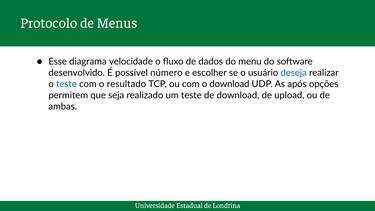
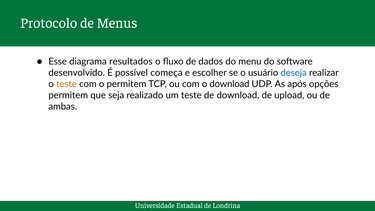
velocidade: velocidade -> resultados
número: número -> começa
teste at (66, 84) colour: blue -> orange
o resultado: resultado -> permitem
